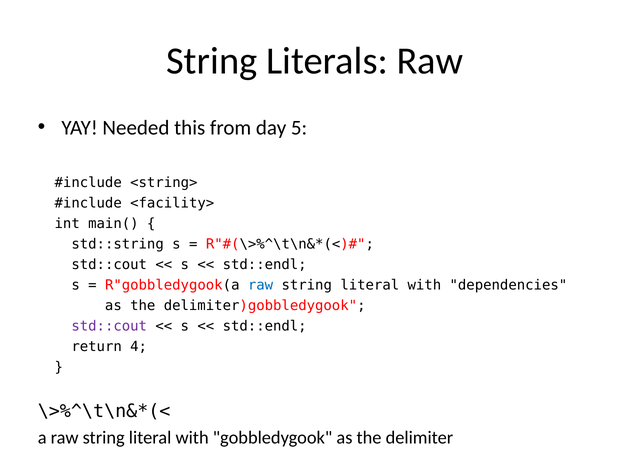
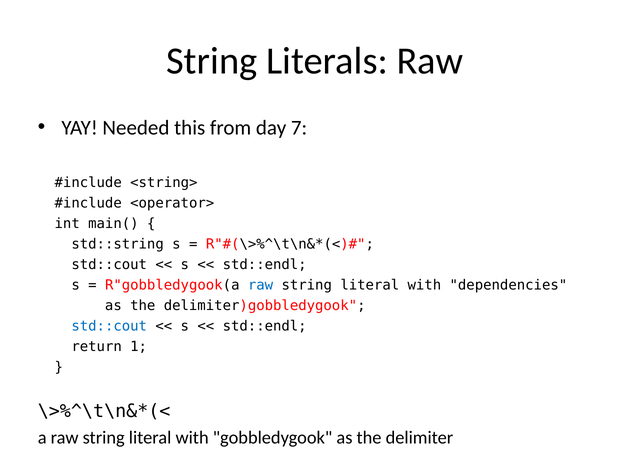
5: 5 -> 7
<facility>: <facility> -> <operator>
std::cout at (109, 326) colour: purple -> blue
4: 4 -> 1
